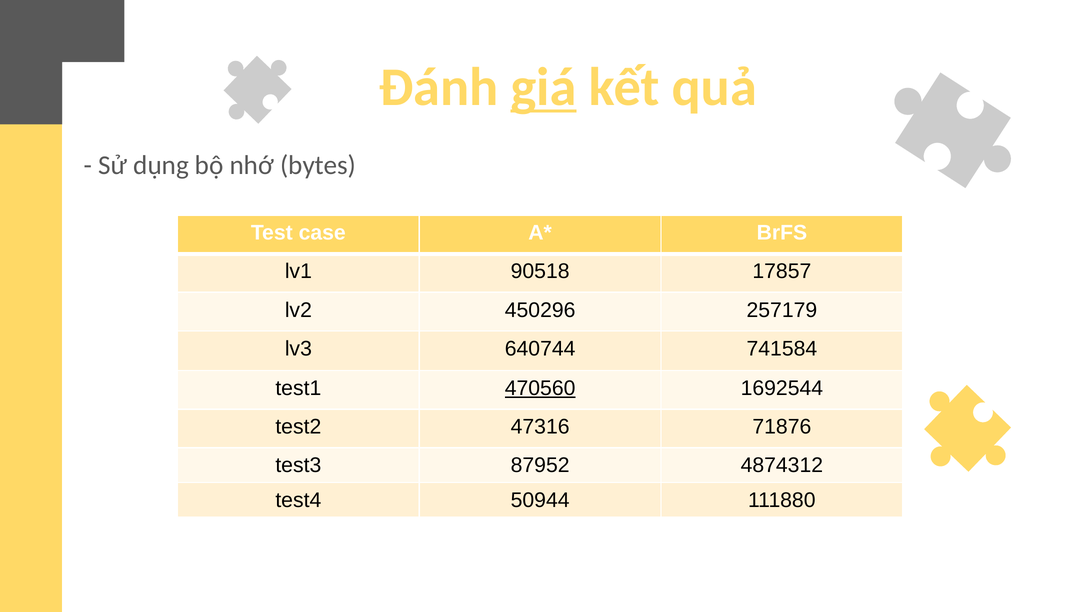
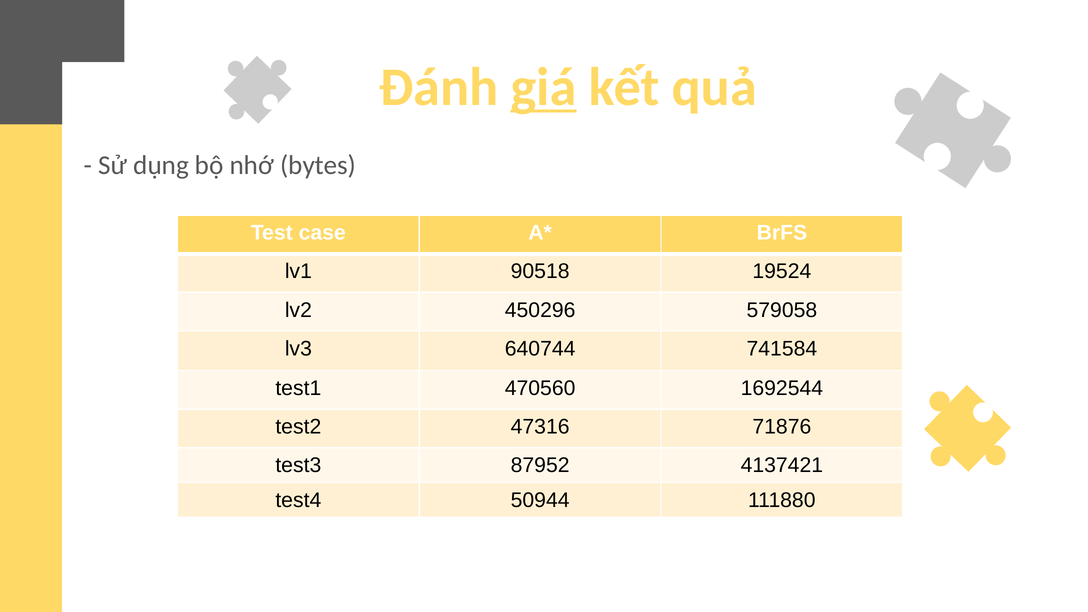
17857: 17857 -> 19524
257179: 257179 -> 579058
470560 underline: present -> none
4874312: 4874312 -> 4137421
